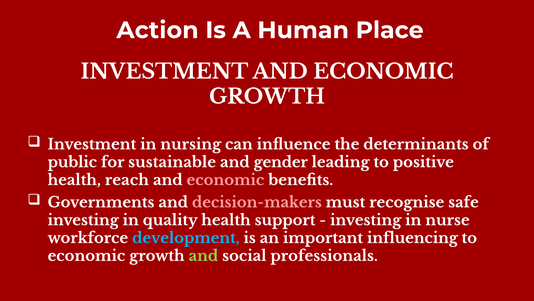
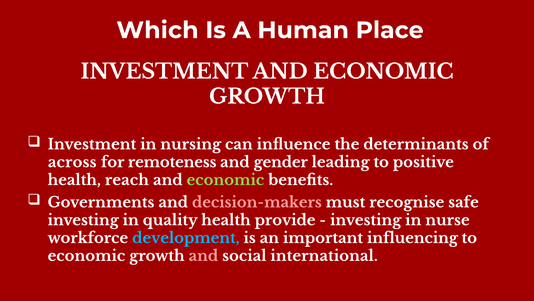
Action: Action -> Which
public: public -> across
sustainable: sustainable -> remoteness
economic at (225, 180) colour: pink -> light green
support: support -> provide
and at (203, 255) colour: light green -> pink
professionals: professionals -> international
